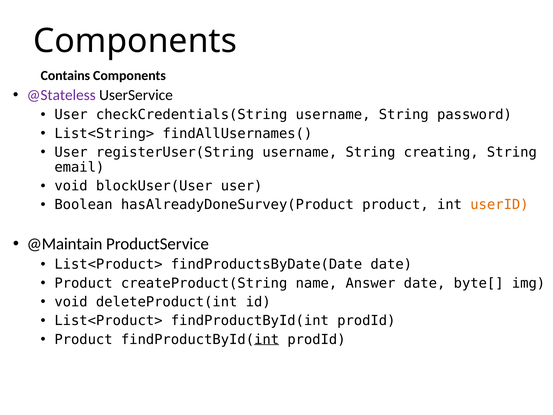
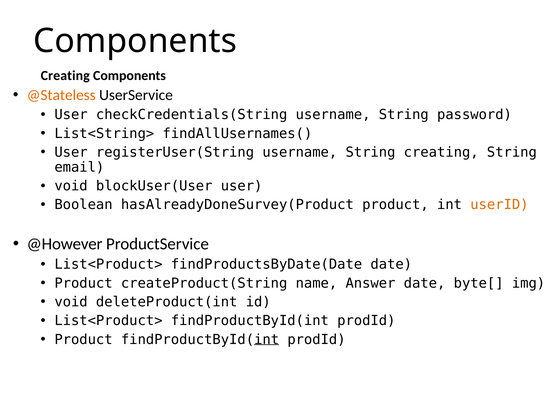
Contains at (65, 75): Contains -> Creating
@Stateless colour: purple -> orange
@Maintain: @Maintain -> @However
